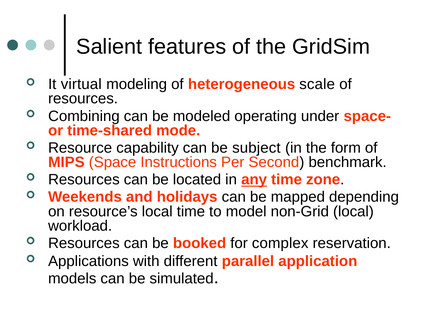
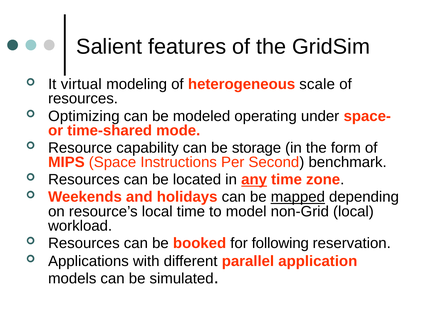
Combining: Combining -> Optimizing
subject: subject -> storage
mapped underline: none -> present
complex: complex -> following
